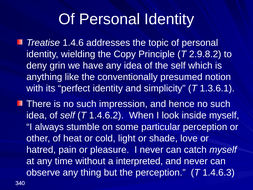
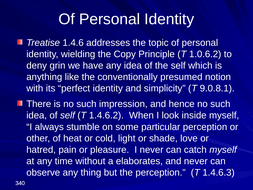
2.9.8.2: 2.9.8.2 -> 1.0.6.2
1.3.6.1: 1.3.6.1 -> 9.0.8.1
interpreted: interpreted -> elaborates
